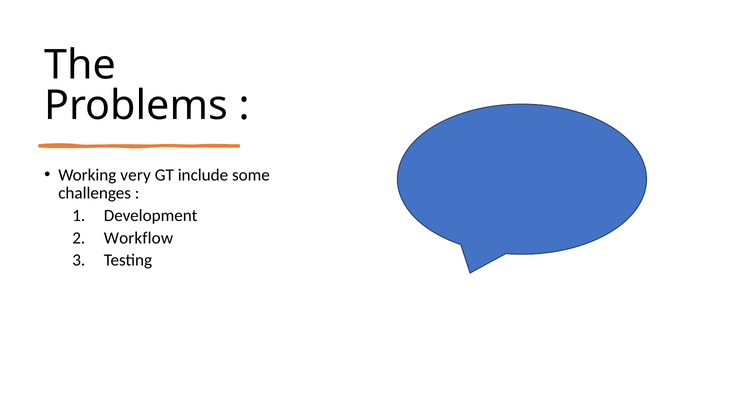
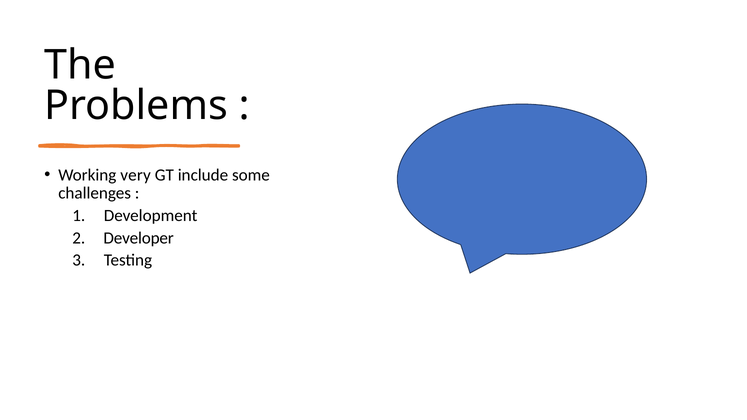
Workflow: Workflow -> Developer
